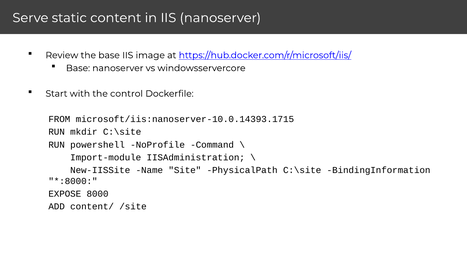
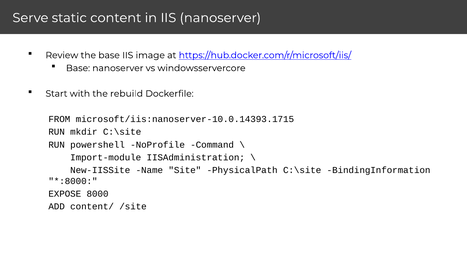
control: control -> rebuild
